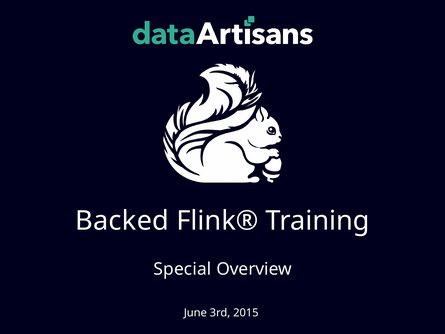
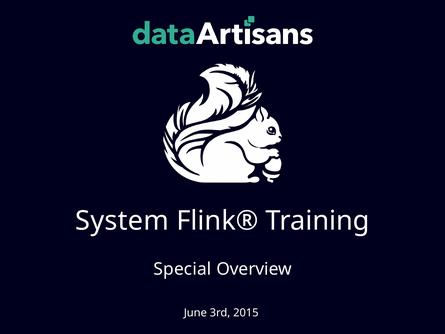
Backed: Backed -> System
